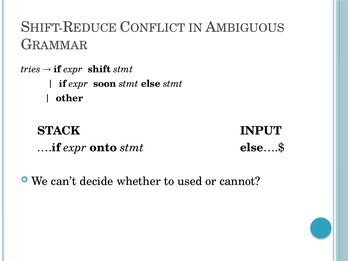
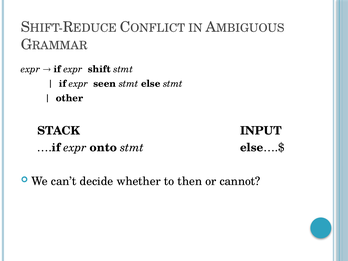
tries at (31, 69): tries -> expr
soon: soon -> seen
used: used -> then
